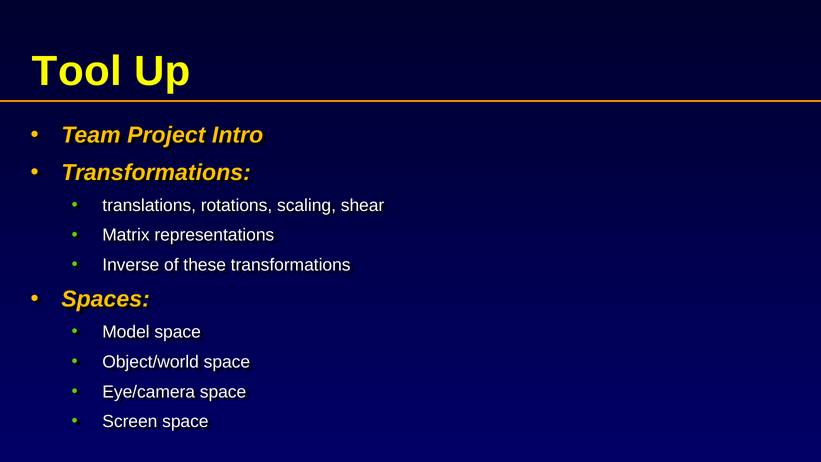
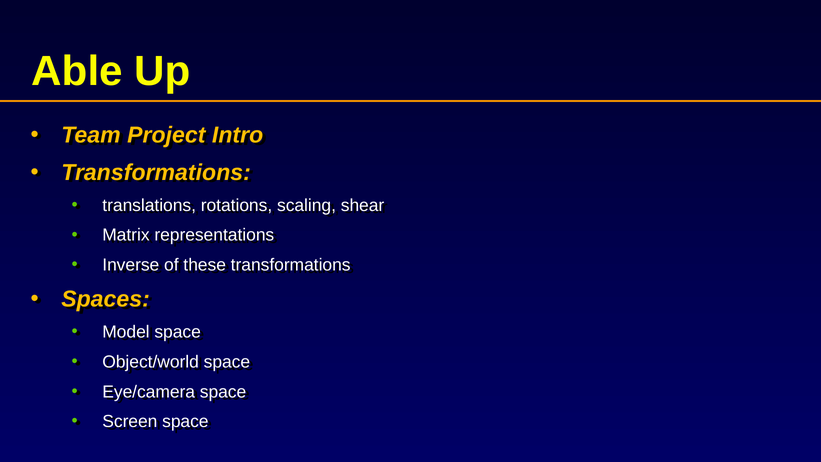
Tool: Tool -> Able
